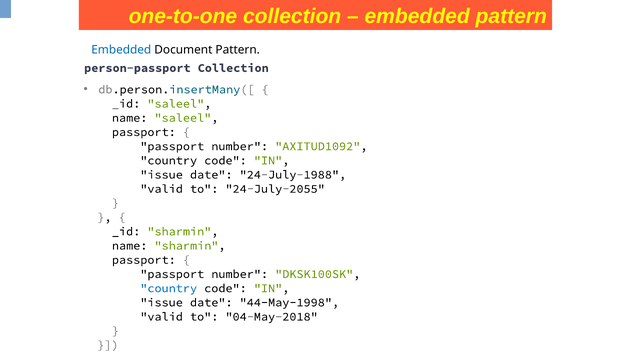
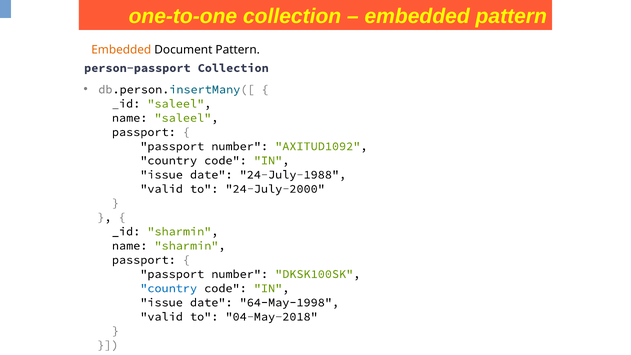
Embedded at (121, 50) colour: blue -> orange
24-July-2055: 24-July-2055 -> 24-July-2000
44-May-1998: 44-May-1998 -> 64-May-1998
